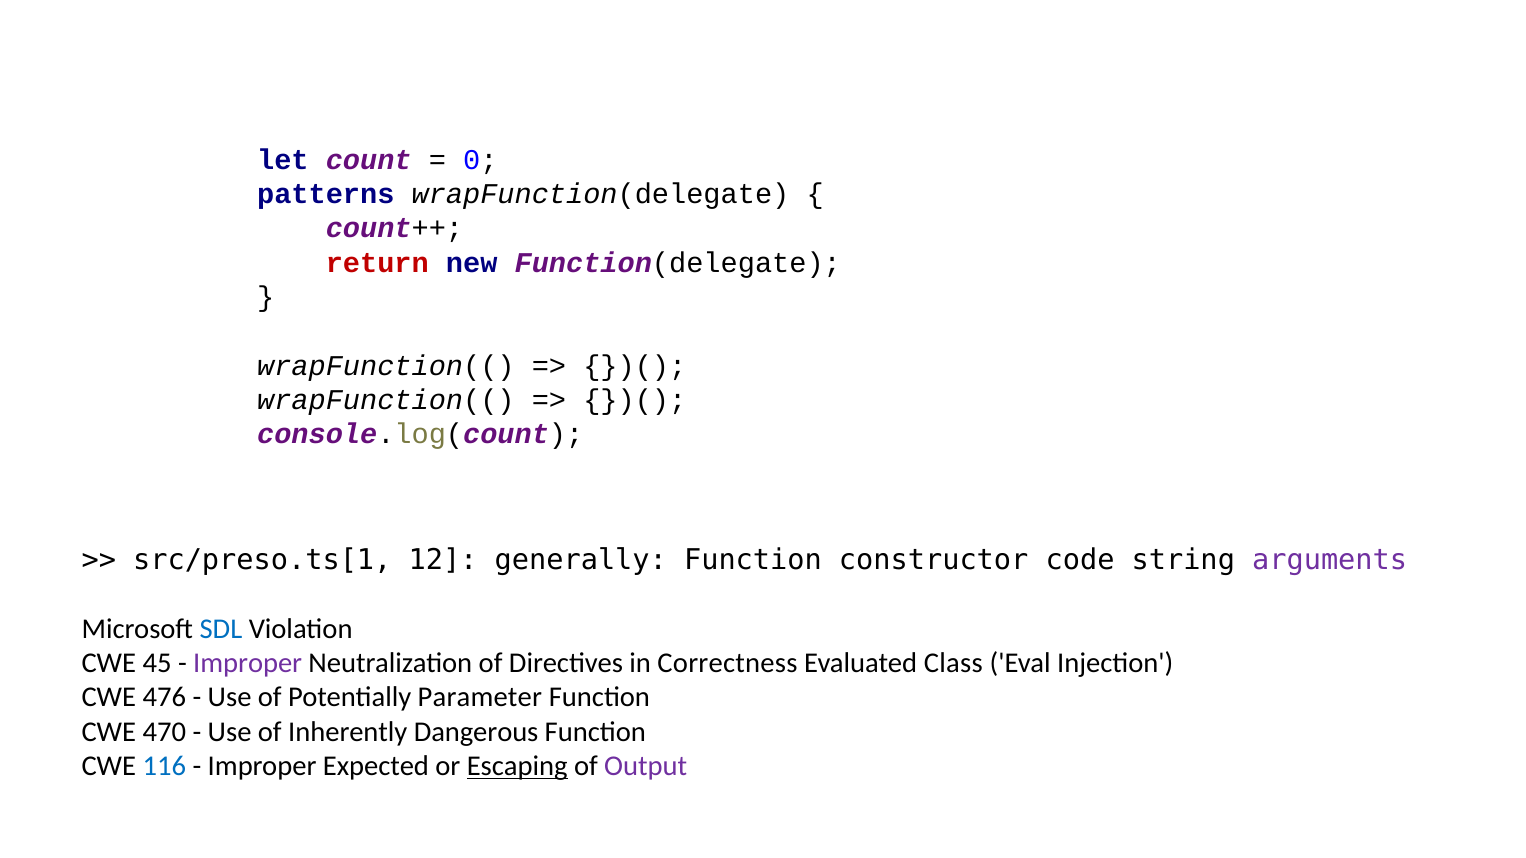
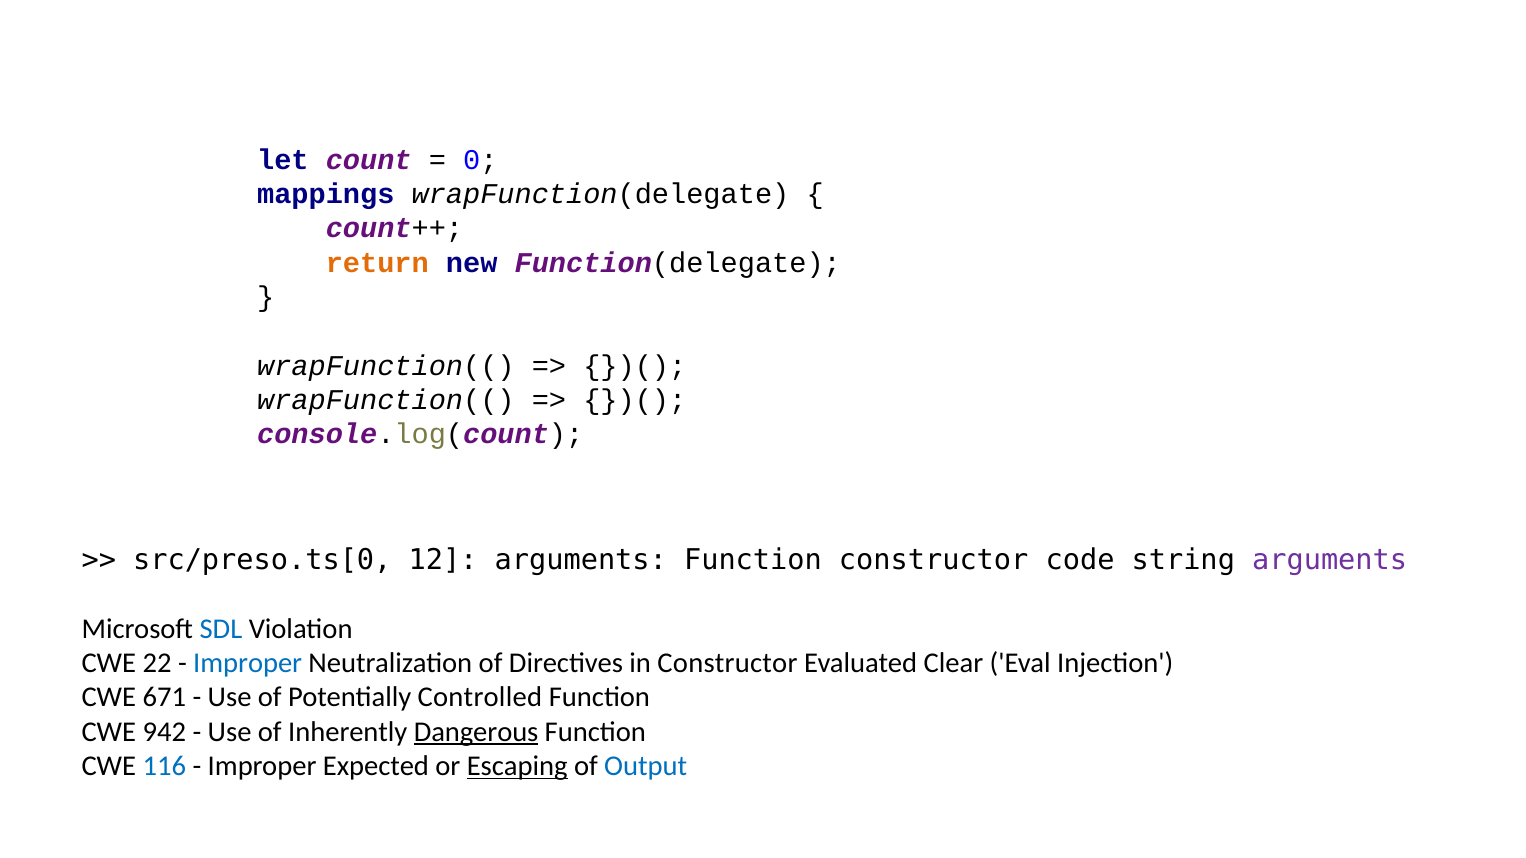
patterns: patterns -> mappings
return colour: red -> orange
src/preso.ts[1: src/preso.ts[1 -> src/preso.ts[0
12 generally: generally -> arguments
45: 45 -> 22
Improper at (248, 664) colour: purple -> blue
in Correctness: Correctness -> Constructor
Class: Class -> Clear
476: 476 -> 671
Parameter: Parameter -> Controlled
470: 470 -> 942
Dangerous underline: none -> present
Output colour: purple -> blue
